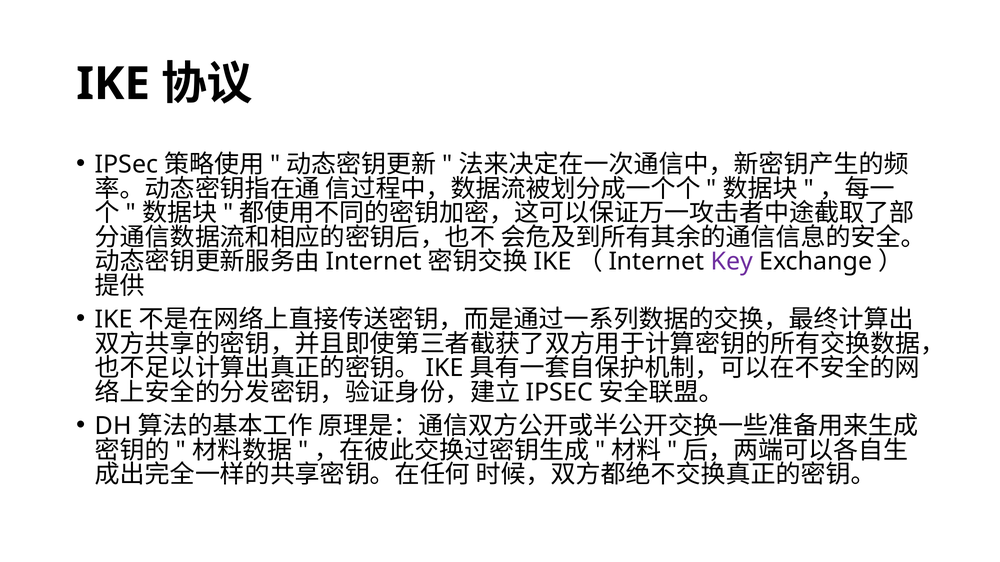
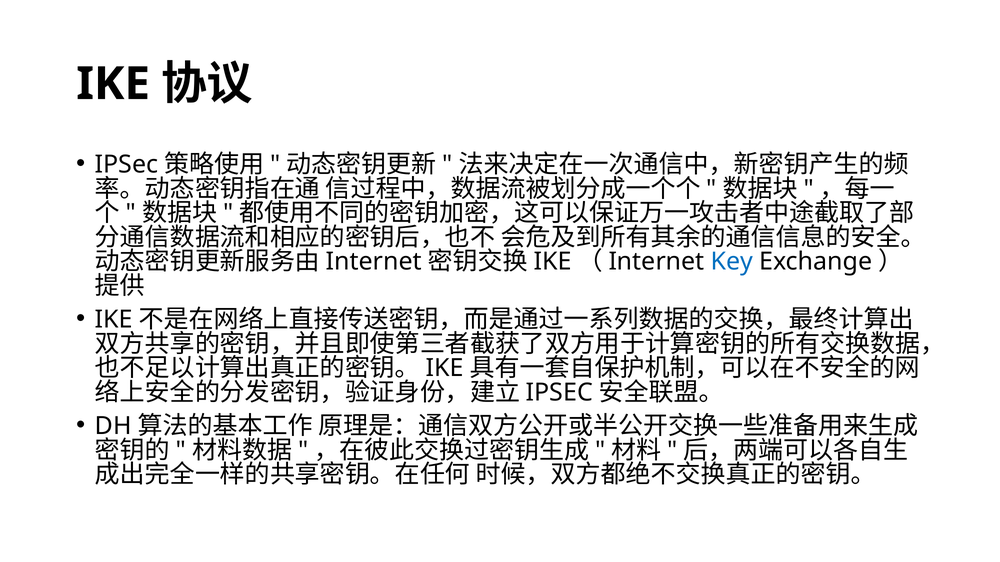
Key colour: purple -> blue
